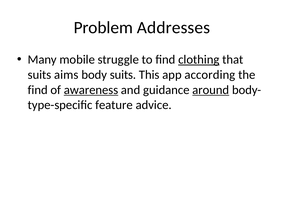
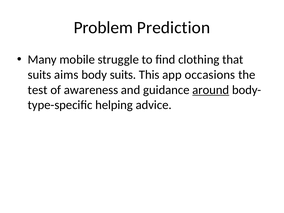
Addresses: Addresses -> Prediction
clothing underline: present -> none
according: according -> occasions
find at (38, 90): find -> test
awareness underline: present -> none
feature: feature -> helping
